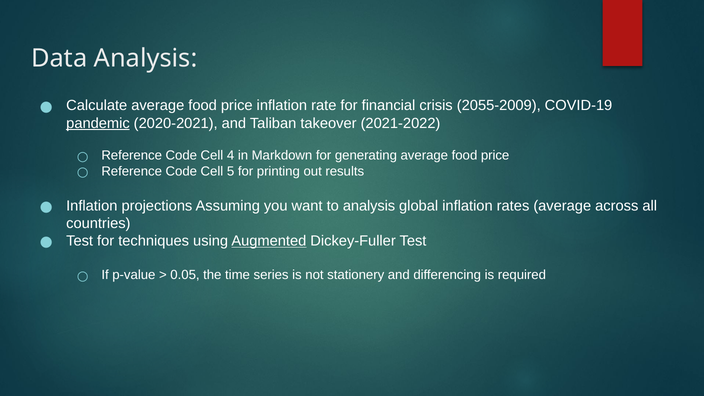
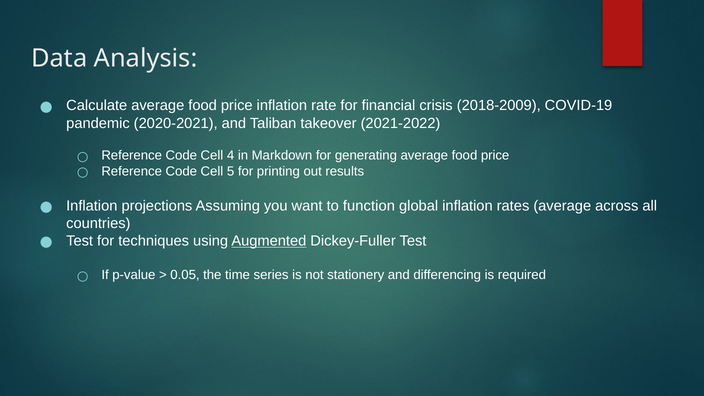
2055-2009: 2055-2009 -> 2018-2009
pandemic underline: present -> none
to analysis: analysis -> function
